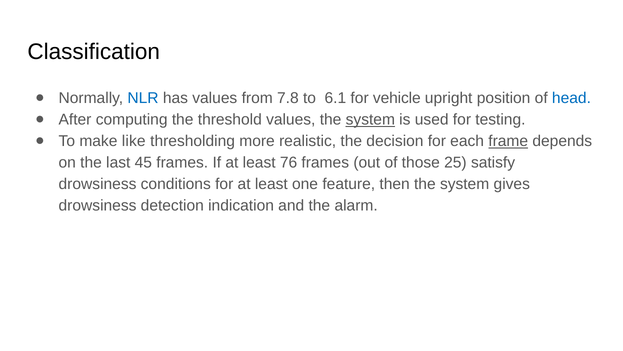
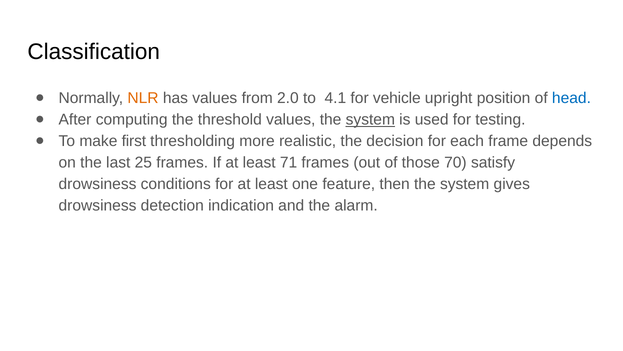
NLR colour: blue -> orange
7.8: 7.8 -> 2.0
6.1: 6.1 -> 4.1
like: like -> first
frame underline: present -> none
45: 45 -> 25
76: 76 -> 71
25: 25 -> 70
